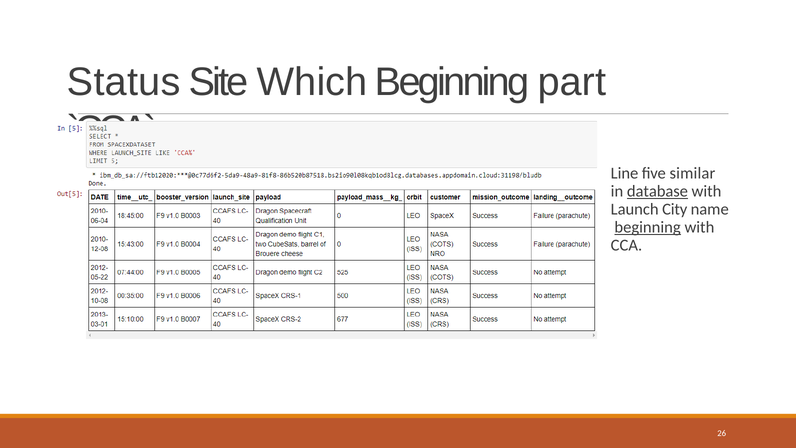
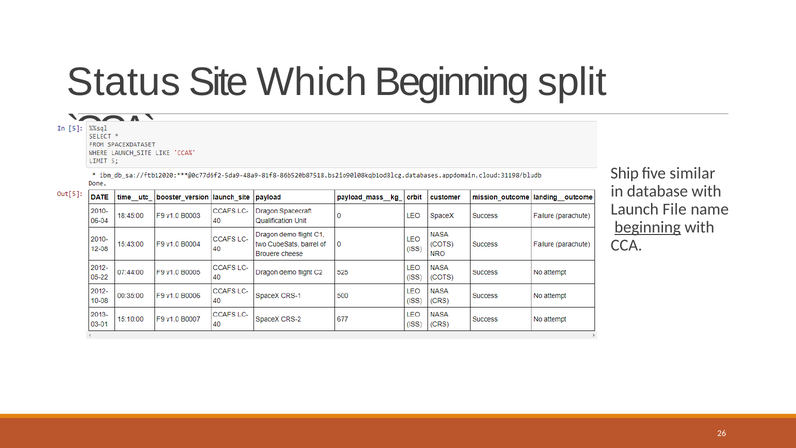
part: part -> split
Line: Line -> Ship
database underline: present -> none
City: City -> File
